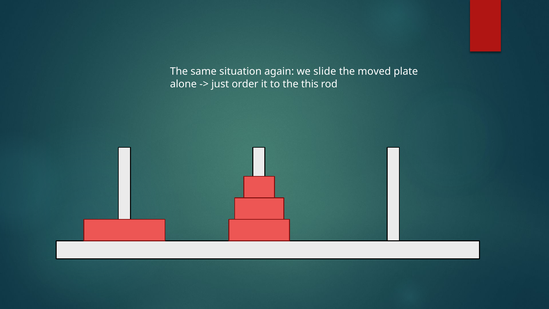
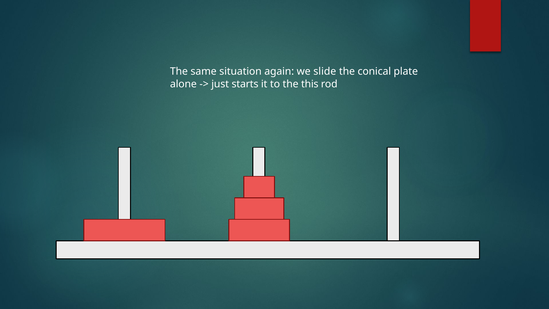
moved: moved -> conical
order: order -> starts
